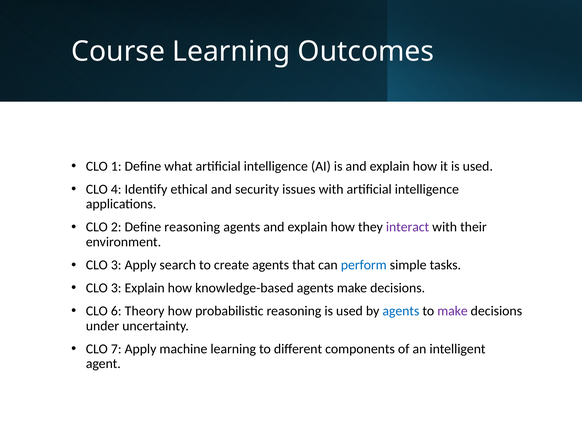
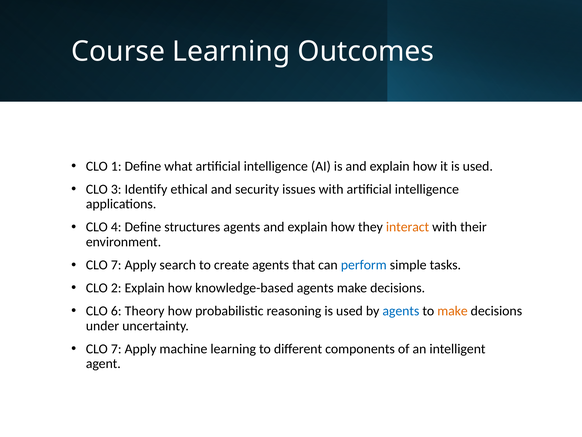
4: 4 -> 3
2: 2 -> 4
Define reasoning: reasoning -> structures
interact colour: purple -> orange
3 at (116, 265): 3 -> 7
3 at (116, 288): 3 -> 2
make at (452, 311) colour: purple -> orange
